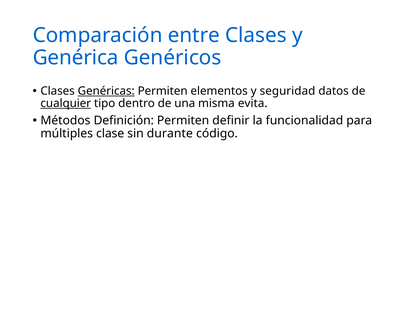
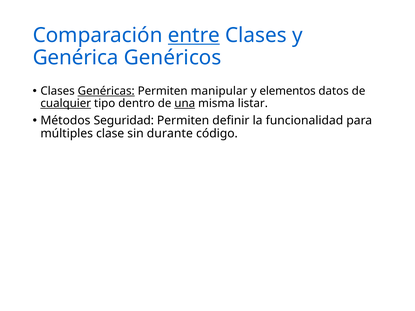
entre underline: none -> present
elementos: elementos -> manipular
seguridad: seguridad -> elementos
una underline: none -> present
evita: evita -> listar
Definición: Definición -> Seguridad
